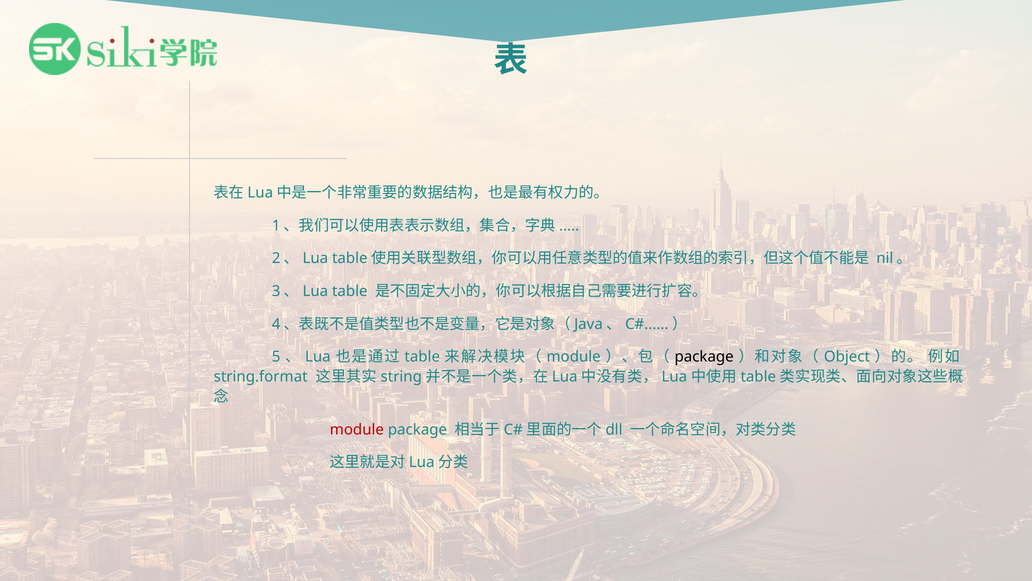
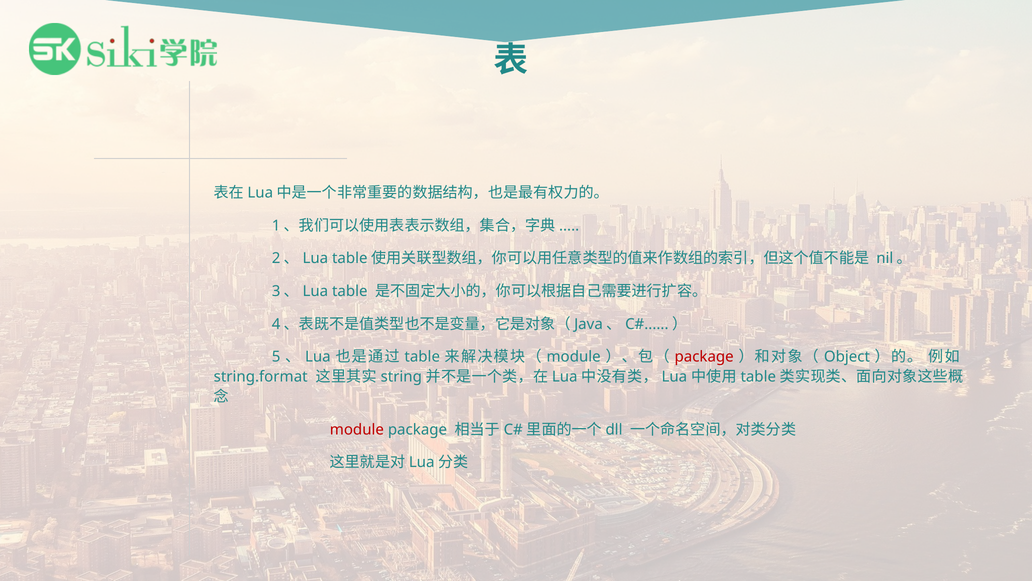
package at (704, 357) colour: black -> red
